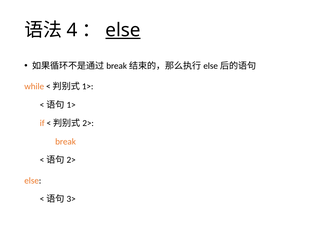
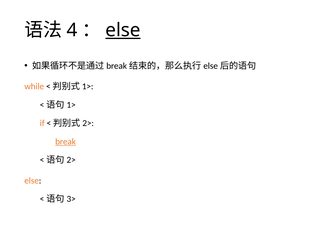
break underline: none -> present
